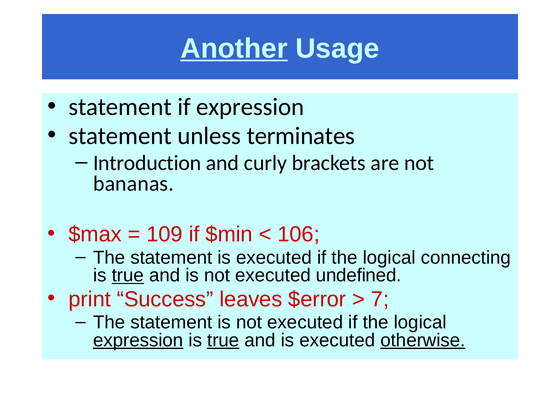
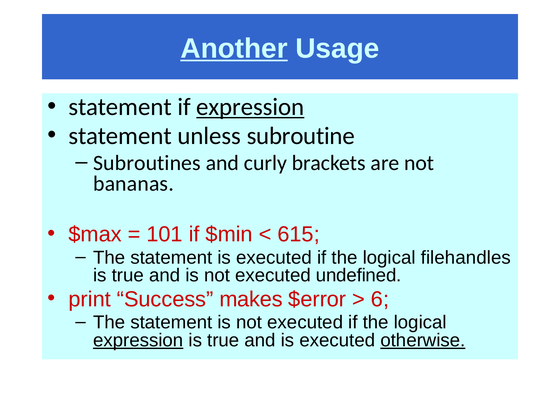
expression at (250, 107) underline: none -> present
terminates: terminates -> subroutine
Introduction: Introduction -> Subroutines
109: 109 -> 101
106: 106 -> 615
connecting: connecting -> filehandles
true at (128, 275) underline: present -> none
leaves: leaves -> makes
7: 7 -> 6
true at (223, 340) underline: present -> none
